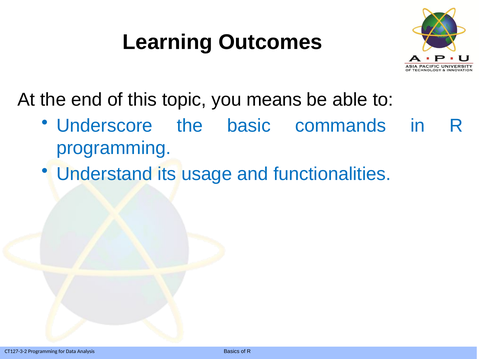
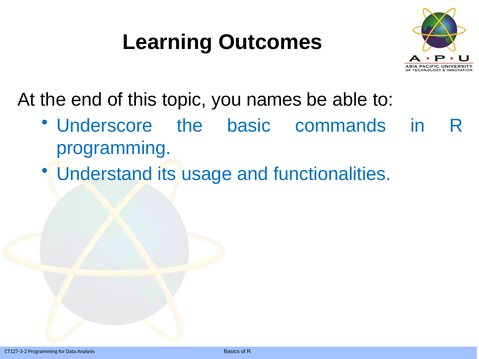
means: means -> names
